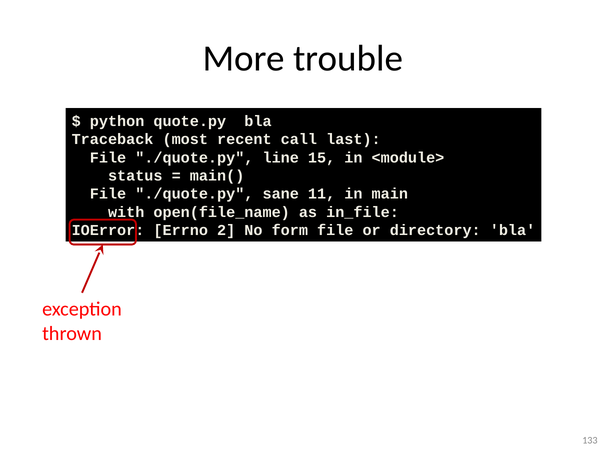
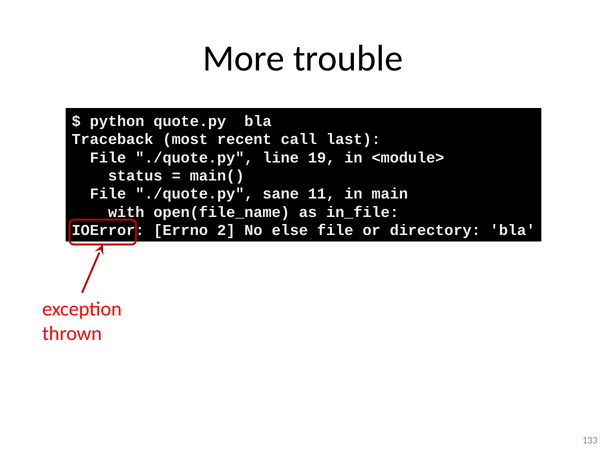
15: 15 -> 19
form: form -> else
